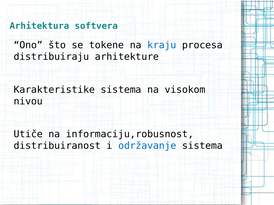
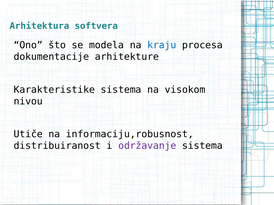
tokene: tokene -> modela
distribuiraju: distribuiraju -> dokumentacije
održavanje colour: blue -> purple
